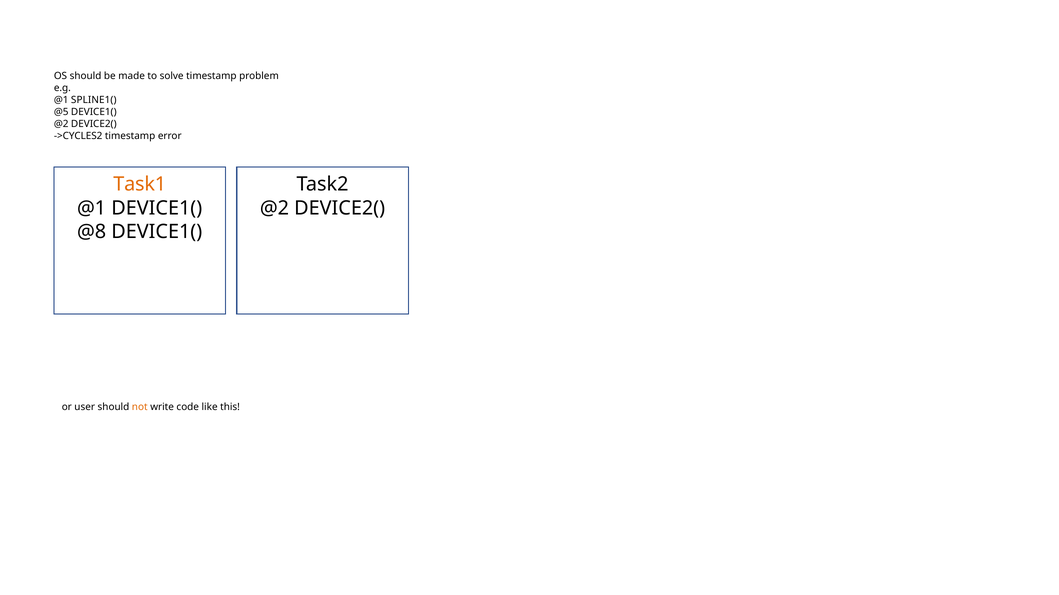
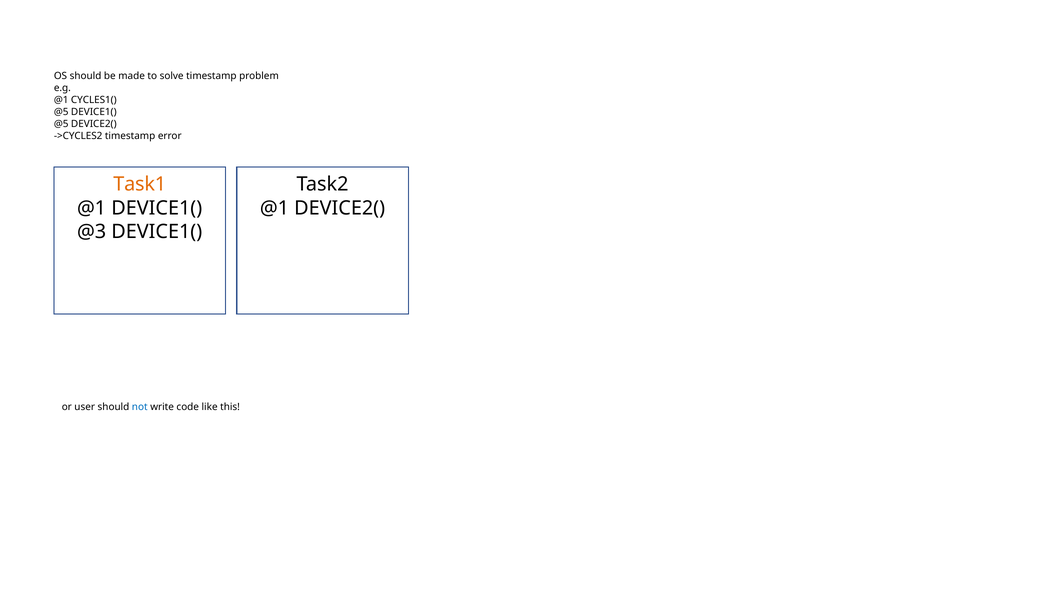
SPLINE1(: SPLINE1( -> CYCLES1(
@2 at (61, 124): @2 -> @5
@2 at (274, 208): @2 -> @1
@8: @8 -> @3
not colour: orange -> blue
